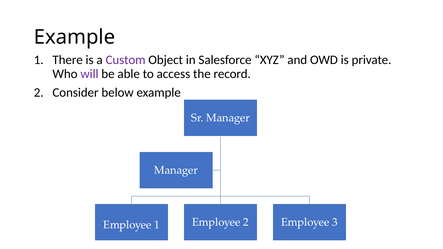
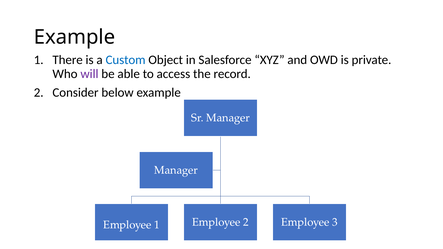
Custom colour: purple -> blue
